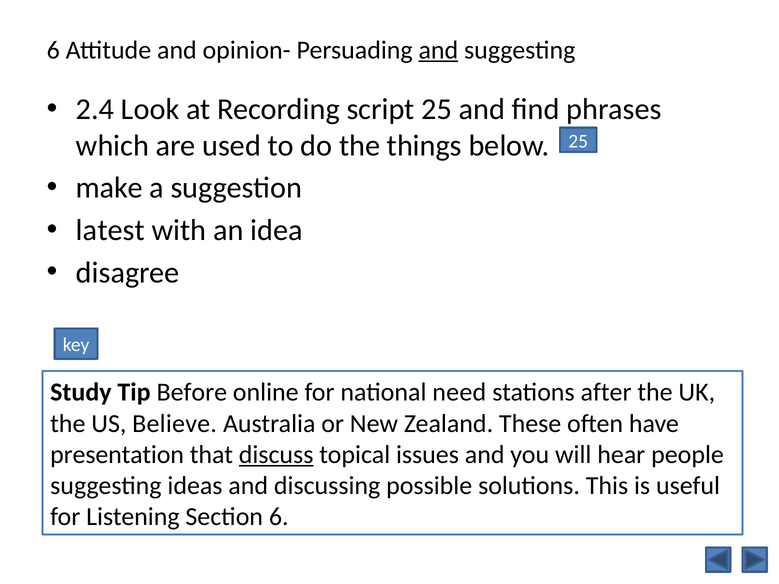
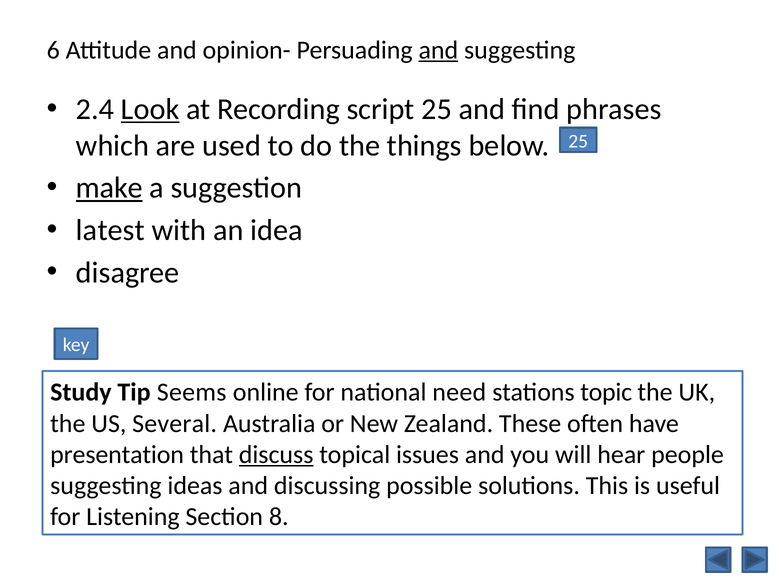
Look underline: none -> present
make underline: none -> present
Before: Before -> Seems
after: after -> topic
Believe: Believe -> Several
Section 6: 6 -> 8
